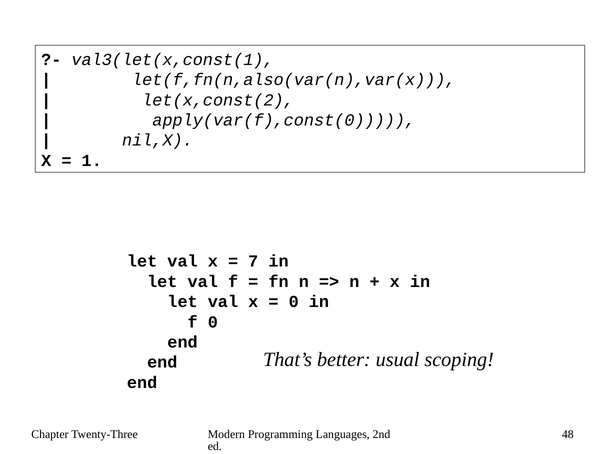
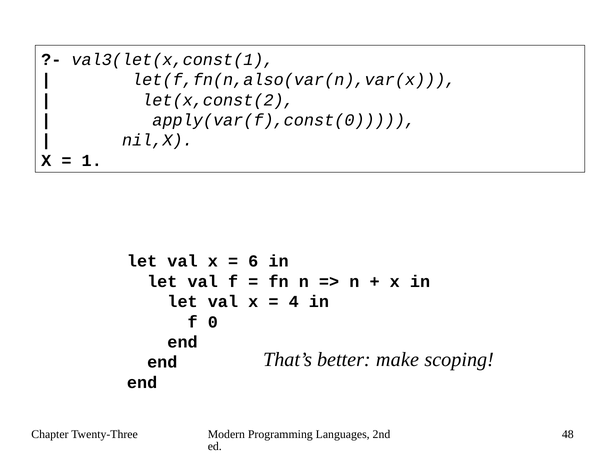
7: 7 -> 6
0 at (294, 302): 0 -> 4
usual: usual -> make
